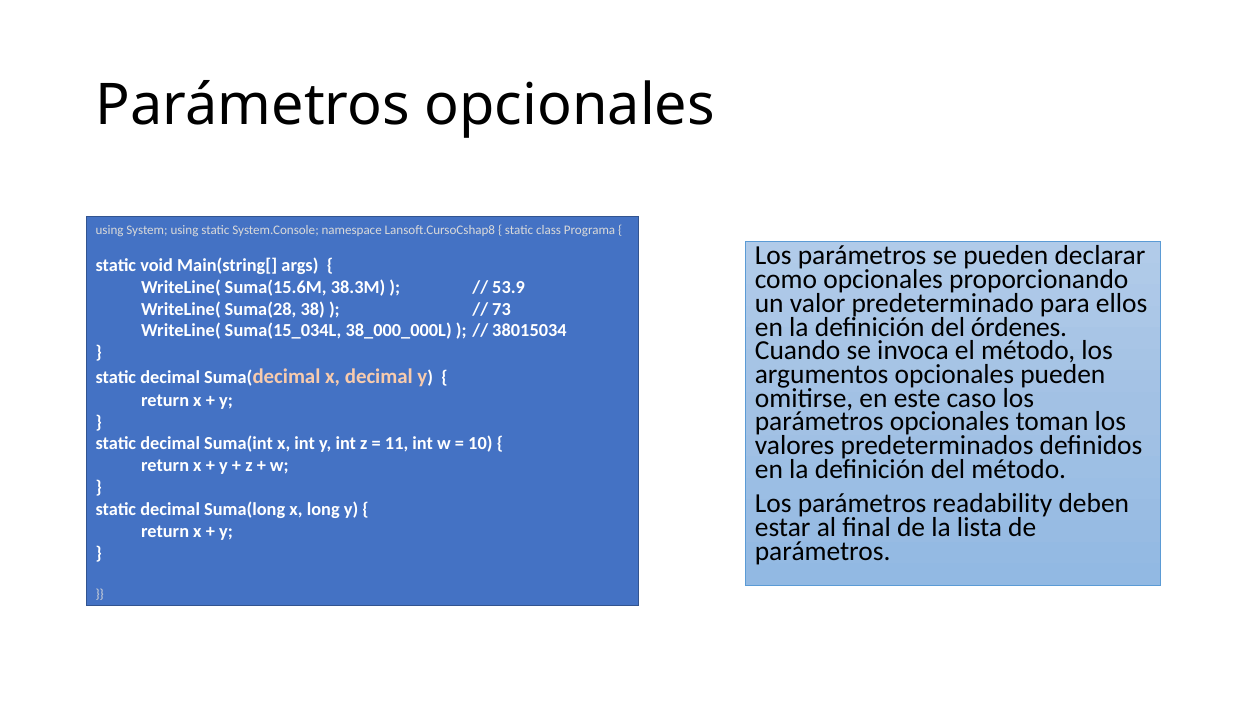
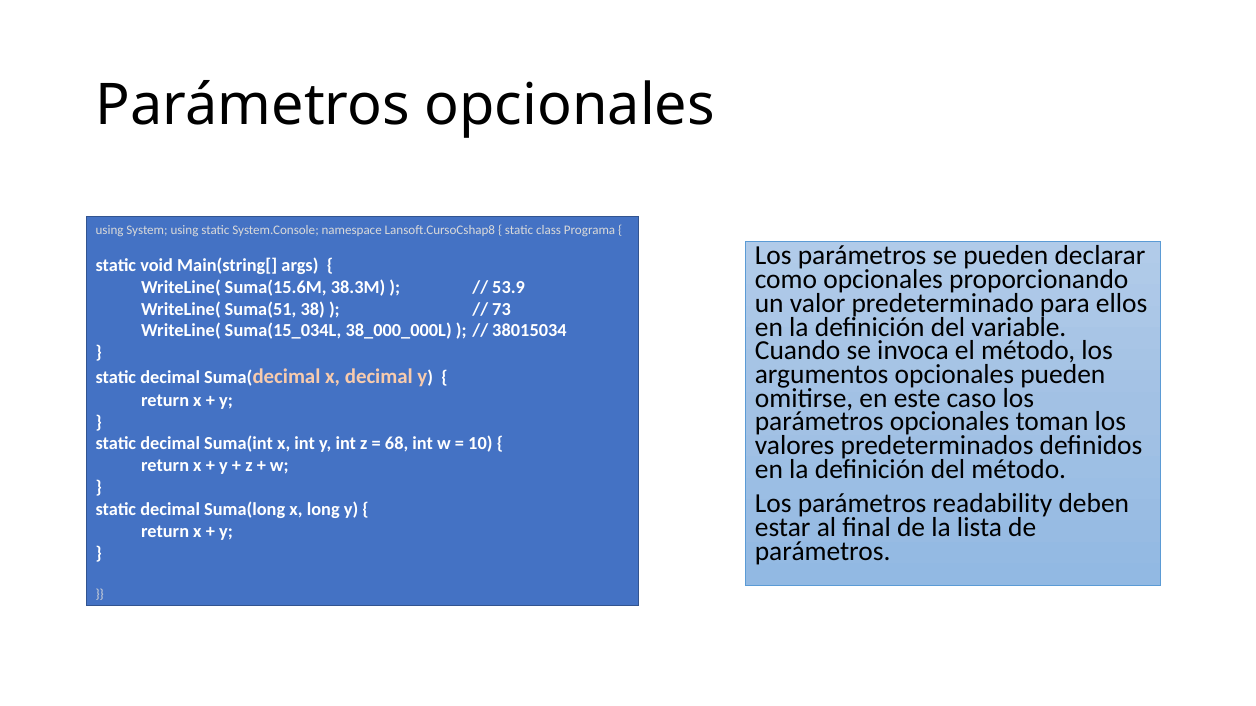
Suma(28: Suma(28 -> Suma(51
órdenes: órdenes -> variable
11: 11 -> 68
